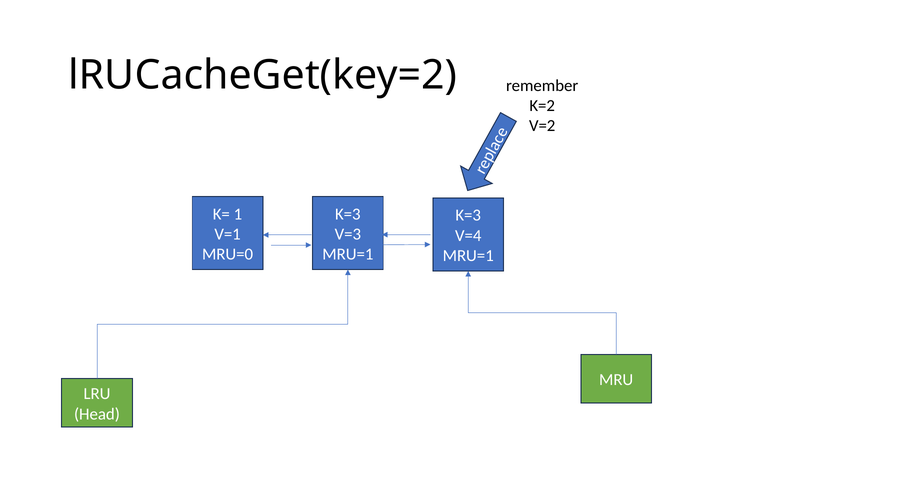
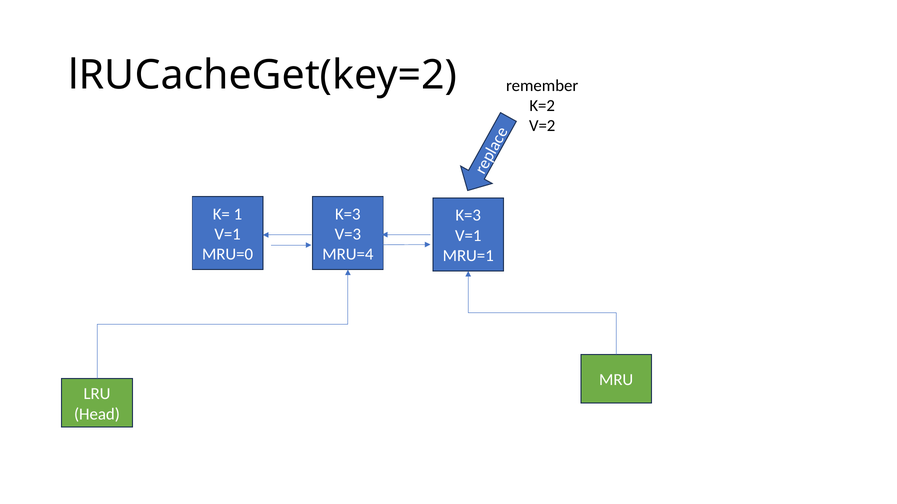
V=4 at (468, 236): V=4 -> V=1
MRU=1 at (348, 255): MRU=1 -> MRU=4
